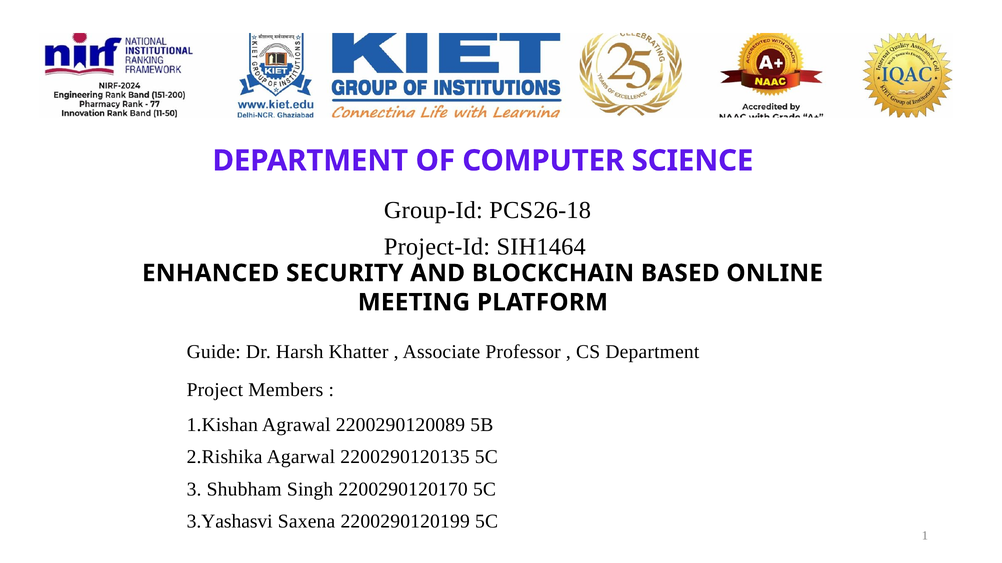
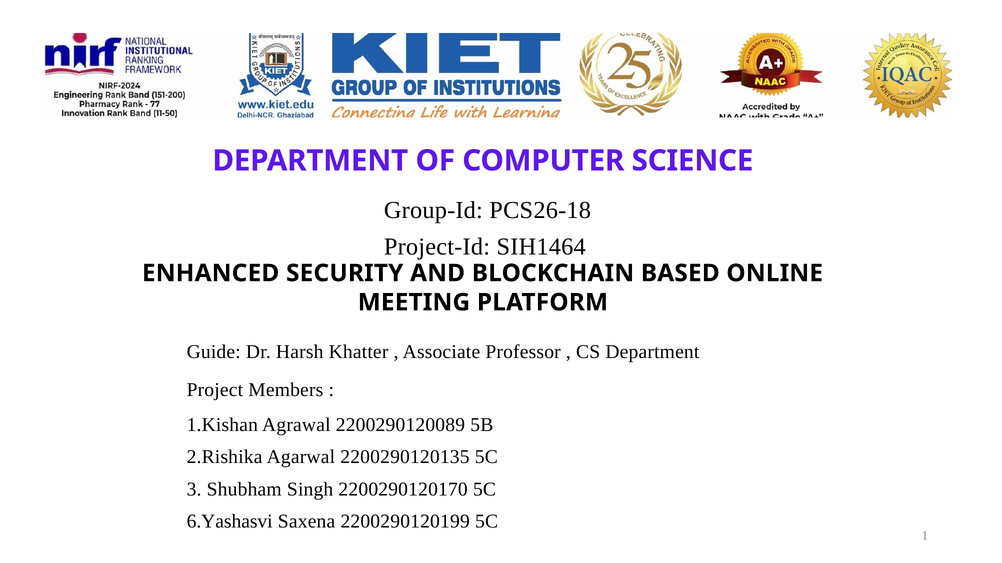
3.Yashasvi: 3.Yashasvi -> 6.Yashasvi
